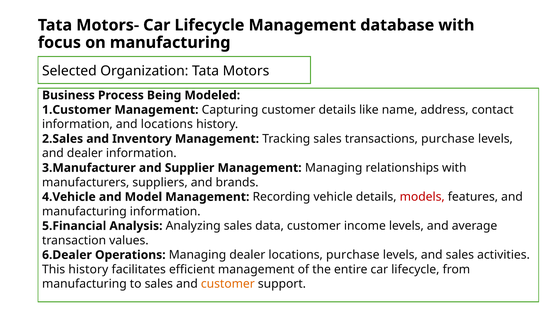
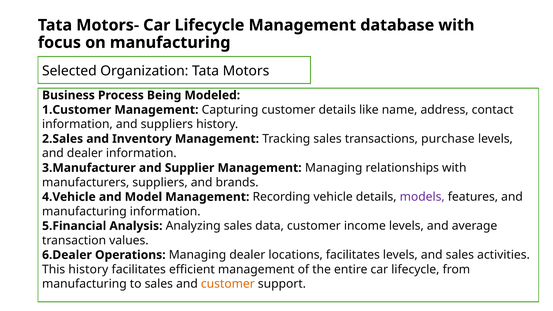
and locations: locations -> suppliers
models colour: red -> purple
locations purchase: purchase -> facilitates
